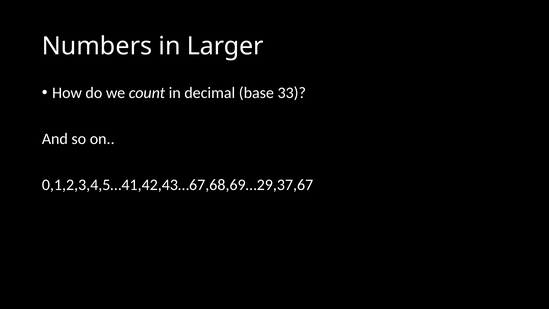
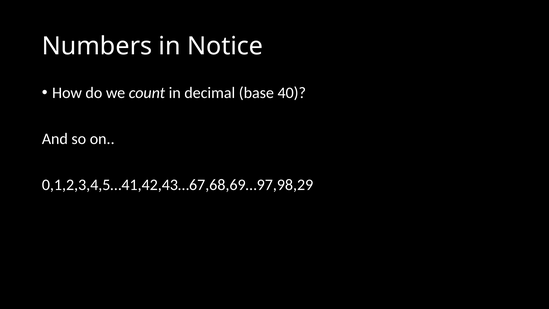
Larger: Larger -> Notice
33: 33 -> 40
0,1,2,3,4,5…41,42,43…67,68,69…29,37,67: 0,1,2,3,4,5…41,42,43…67,68,69…29,37,67 -> 0,1,2,3,4,5…41,42,43…67,68,69…97,98,29
